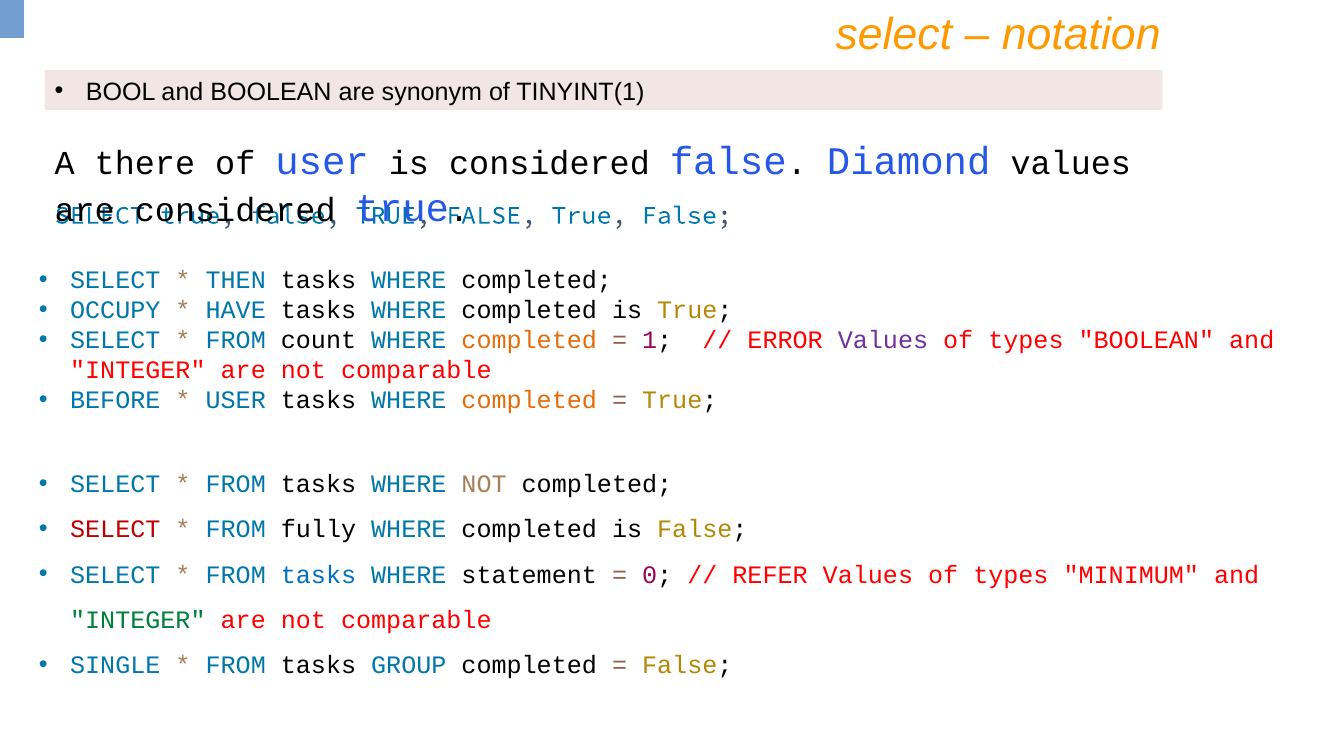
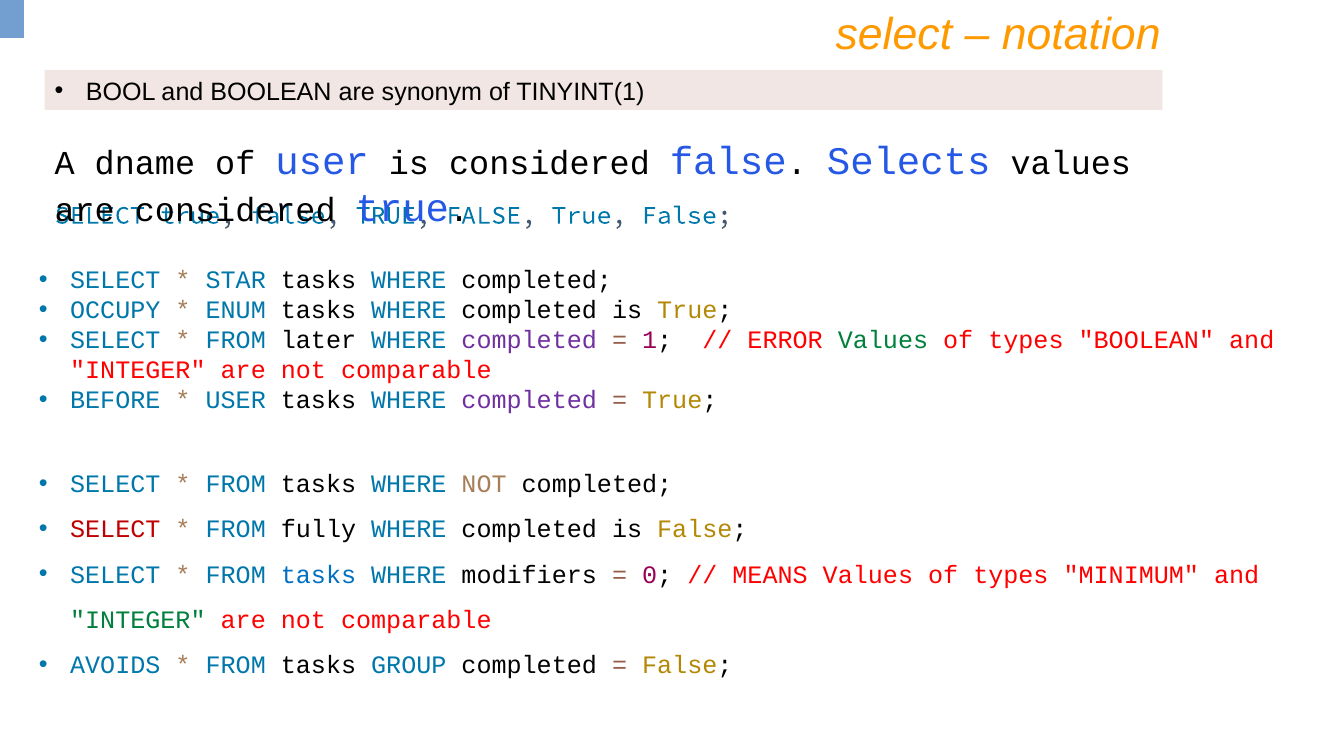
there: there -> dname
Diamond: Diamond -> Selects
THEN: THEN -> STAR
HAVE: HAVE -> ENUM
count: count -> later
completed at (529, 340) colour: orange -> purple
Values at (883, 340) colour: purple -> green
completed at (529, 400) colour: orange -> purple
statement: statement -> modifiers
REFER: REFER -> MEANS
SINGLE: SINGLE -> AVOIDS
